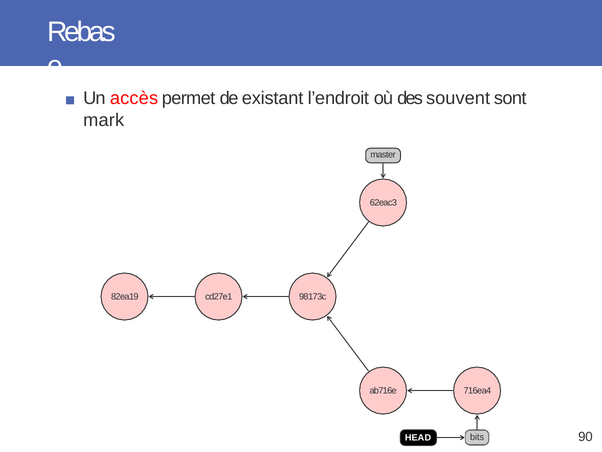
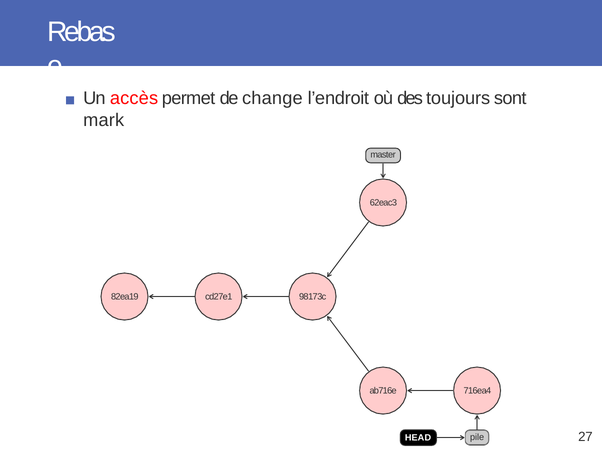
existant: existant -> change
souvent: souvent -> toujours
bits: bits -> pile
90: 90 -> 27
